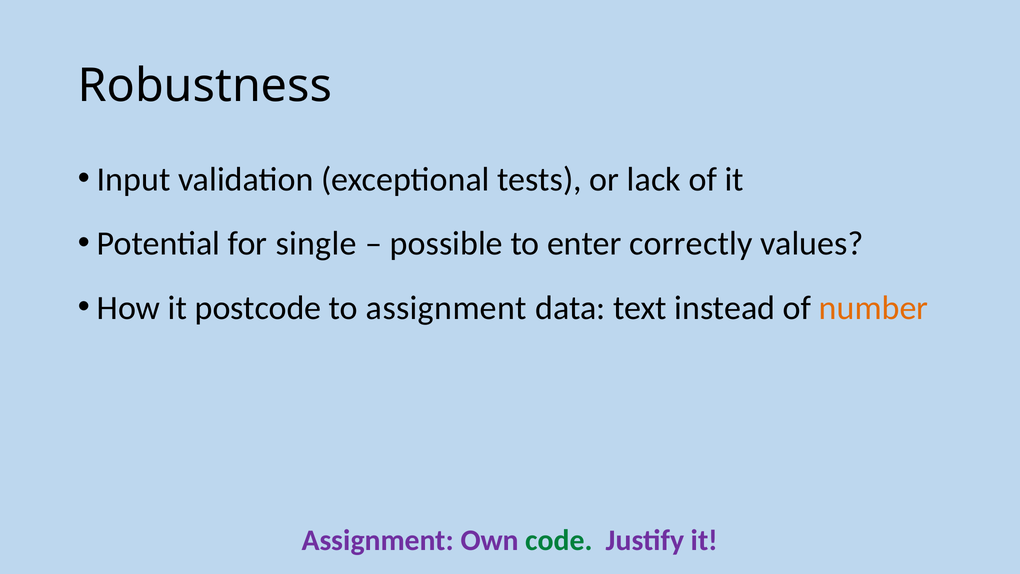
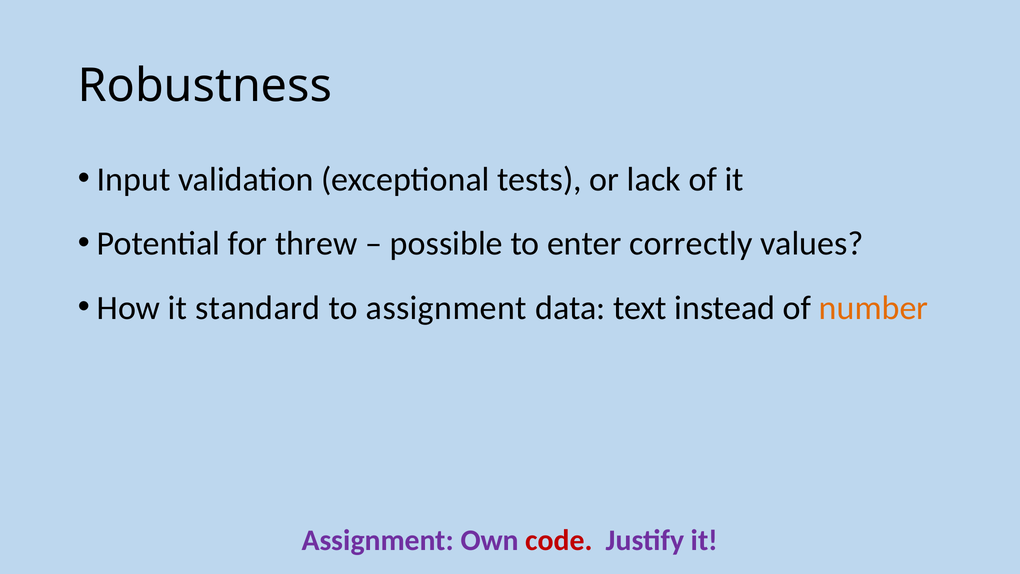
single: single -> threw
postcode: postcode -> standard
code colour: green -> red
